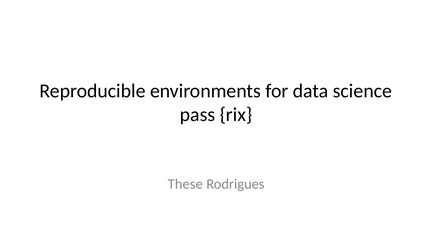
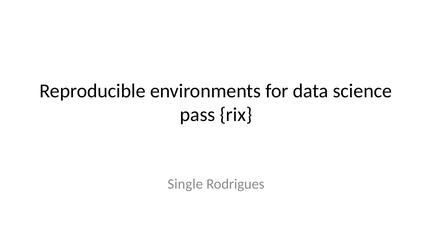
These: These -> Single
